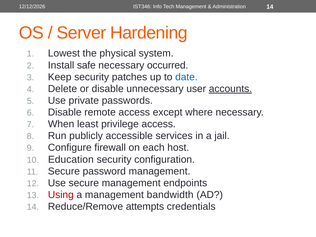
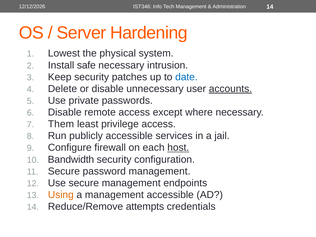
occurred: occurred -> intrusion
When: When -> Them
host underline: none -> present
Education: Education -> Bandwidth
Using colour: red -> orange
management bandwidth: bandwidth -> accessible
